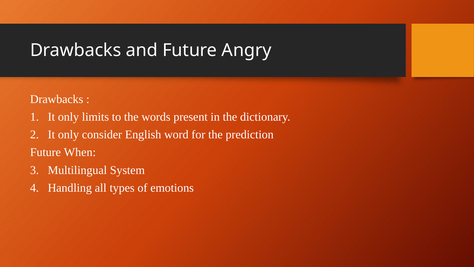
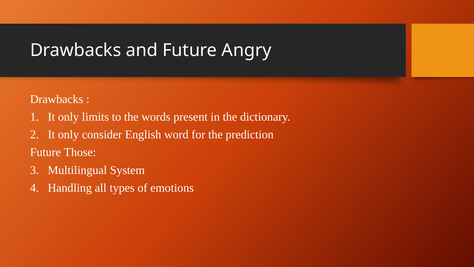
When: When -> Those
